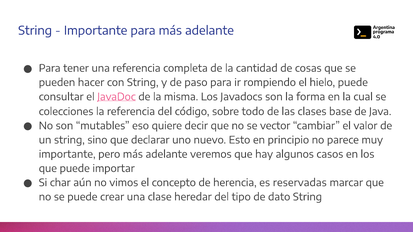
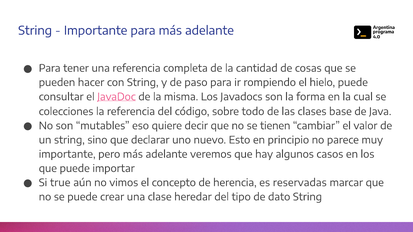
vector: vector -> tienen
char: char -> true
